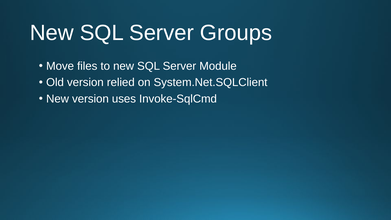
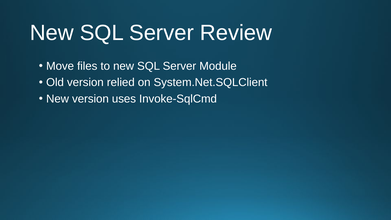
Groups: Groups -> Review
